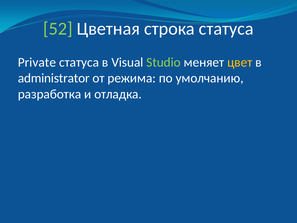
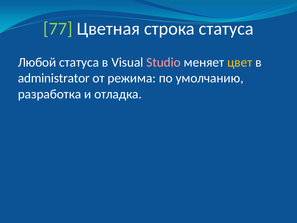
52: 52 -> 77
Private: Private -> Любой
Studio colour: light green -> pink
